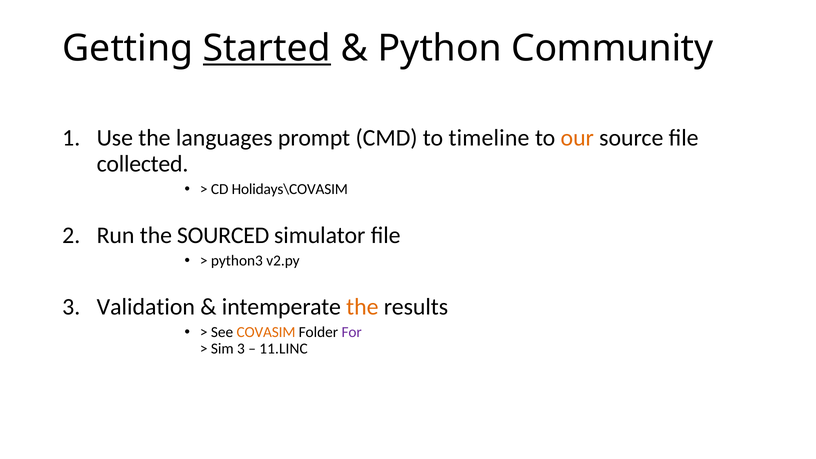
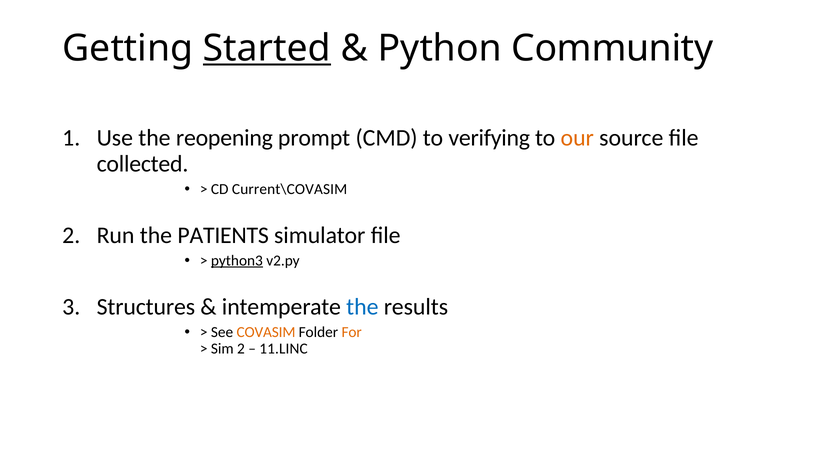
languages: languages -> reopening
timeline: timeline -> verifying
Holidays\COVASIM: Holidays\COVASIM -> Current\COVASIM
SOURCED: SOURCED -> PATIENTS
python3 underline: none -> present
Validation: Validation -> Structures
the at (362, 307) colour: orange -> blue
For colour: purple -> orange
Sim 3: 3 -> 2
